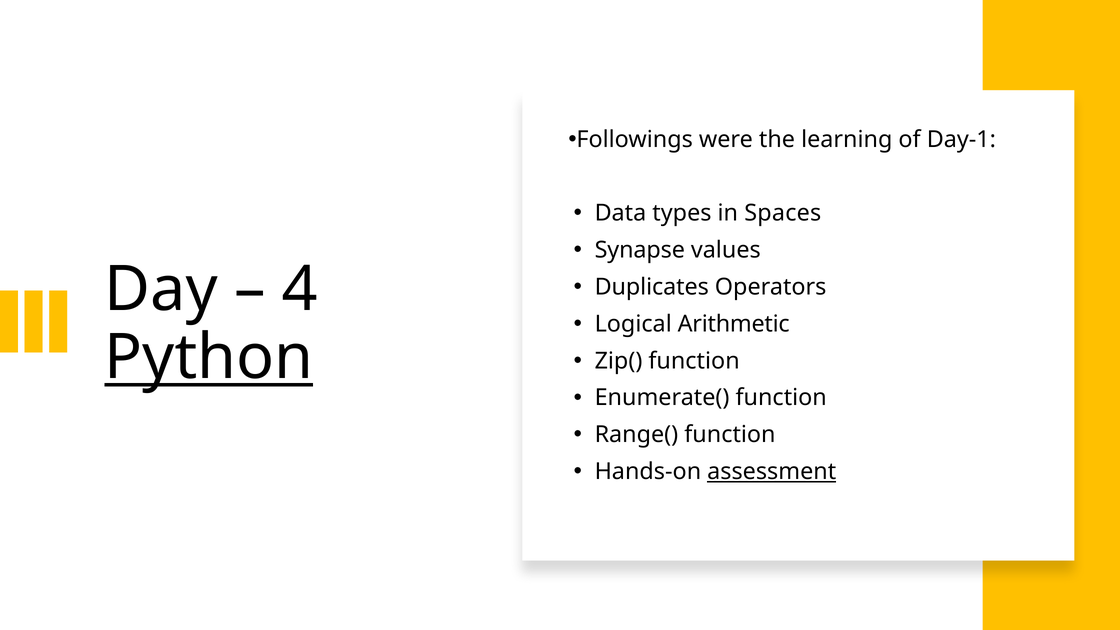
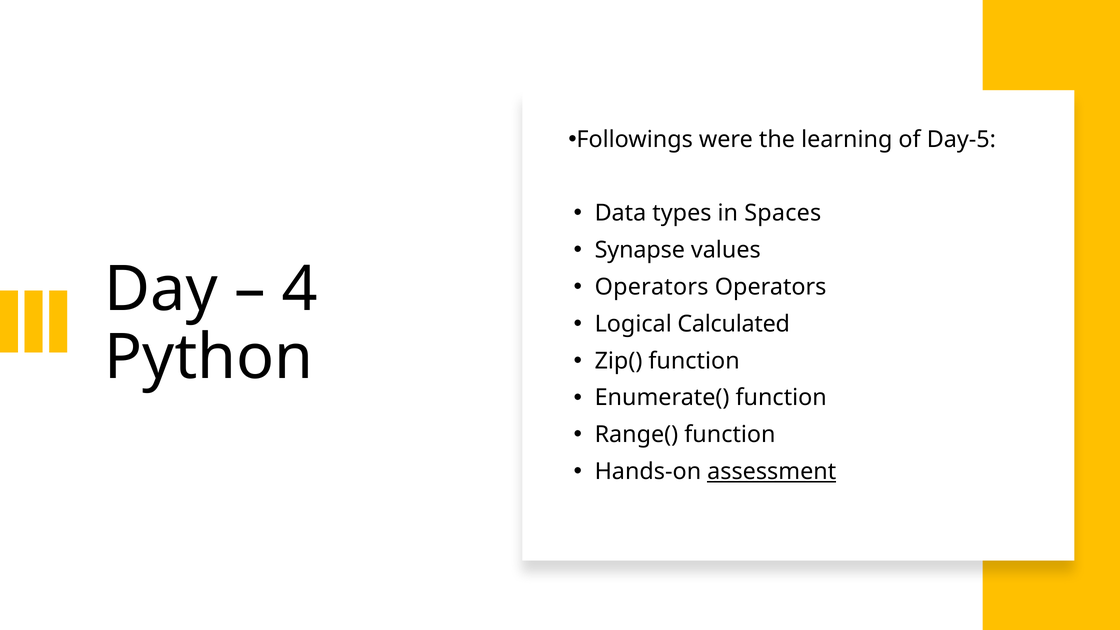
Day-1: Day-1 -> Day-5
Duplicates at (652, 287): Duplicates -> Operators
Arithmetic: Arithmetic -> Calculated
Python underline: present -> none
